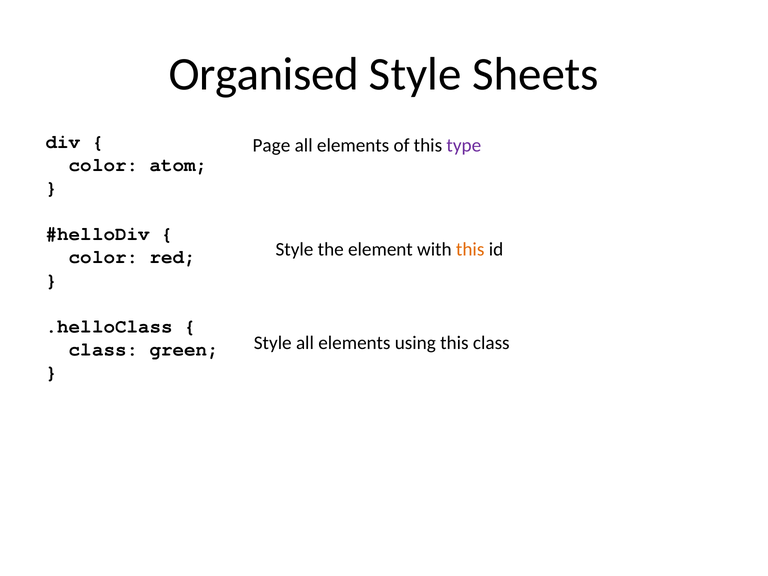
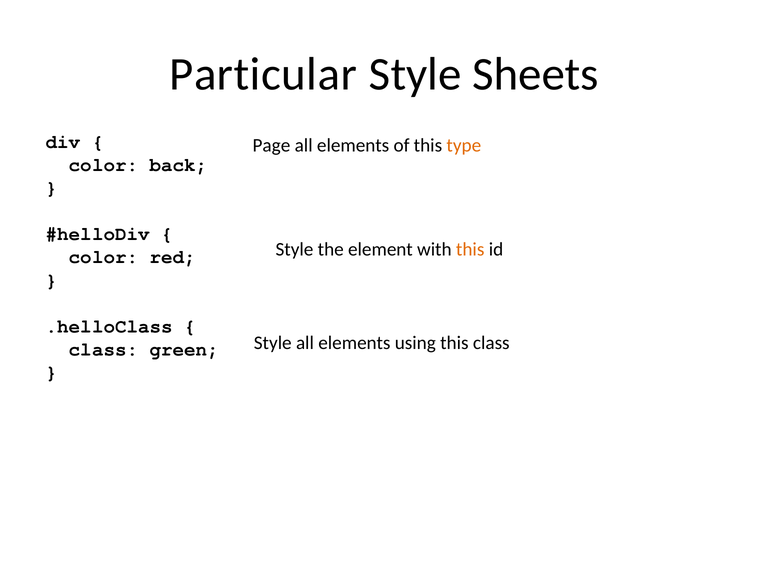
Organised: Organised -> Particular
type colour: purple -> orange
atom: atom -> back
